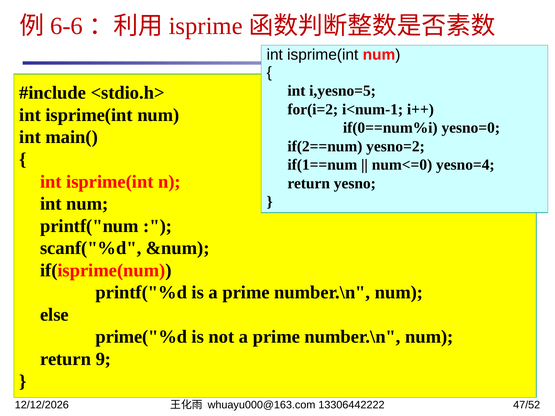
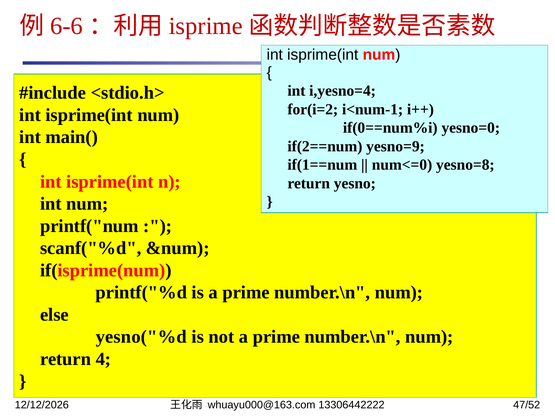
i,yesno=5: i,yesno=5 -> i,yesno=4
yesno=2: yesno=2 -> yesno=9
yesno=4: yesno=4 -> yesno=8
prime("%d: prime("%d -> yesno("%d
9: 9 -> 4
